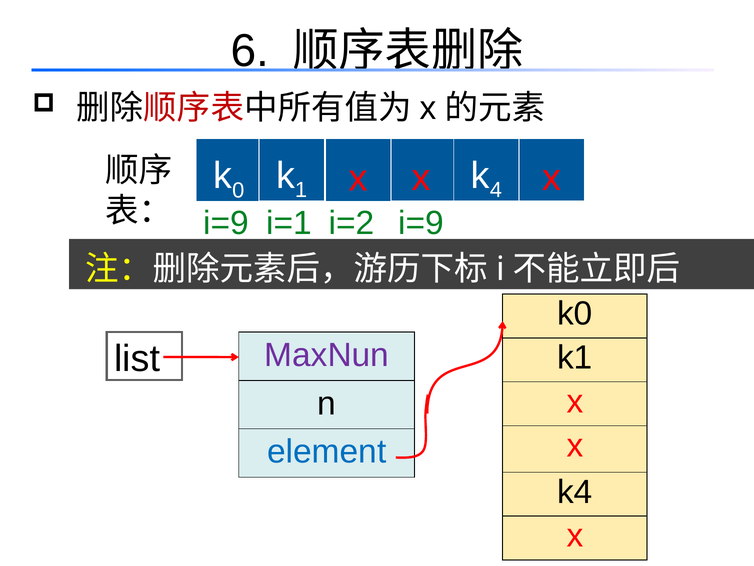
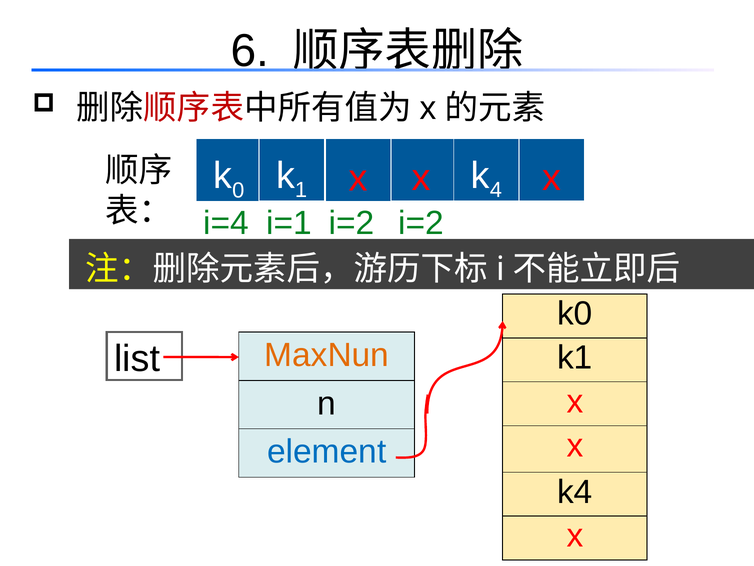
i=9 at (226, 223): i=9 -> i=4
i=2 i=9: i=9 -> i=2
MaxNun colour: purple -> orange
